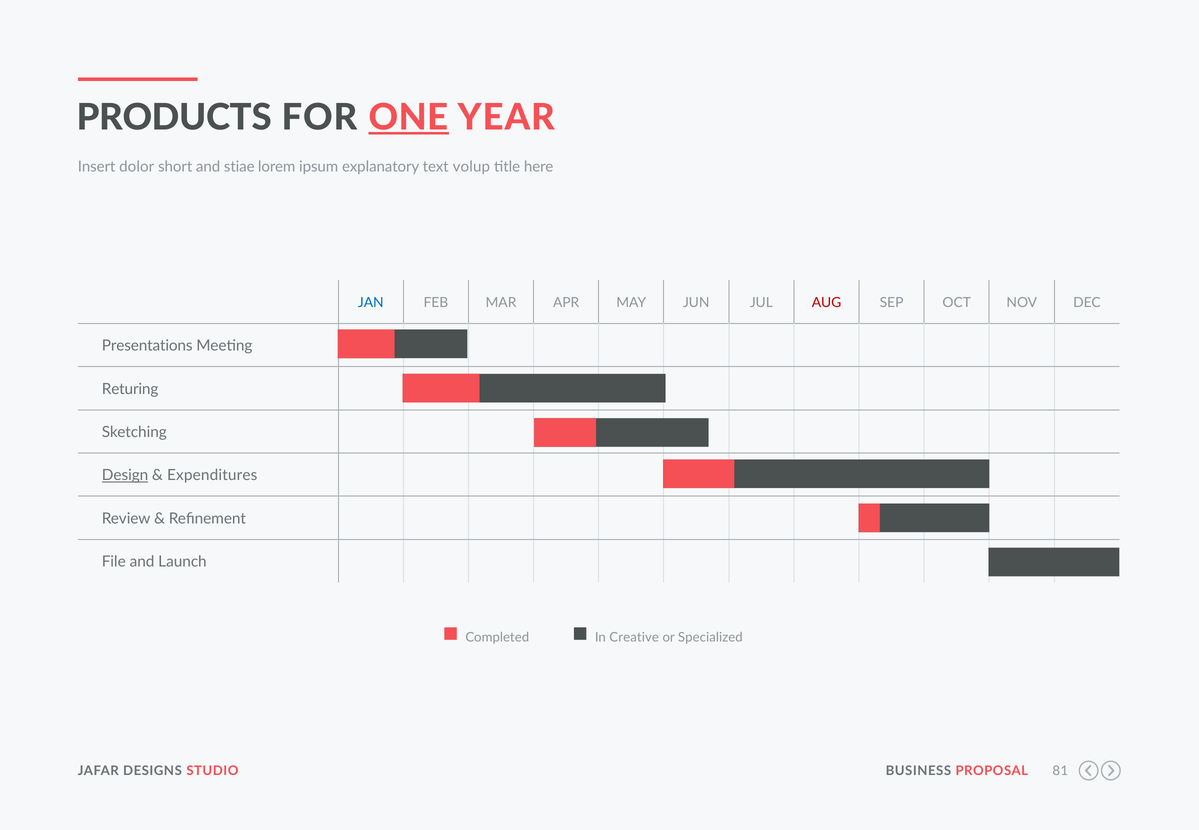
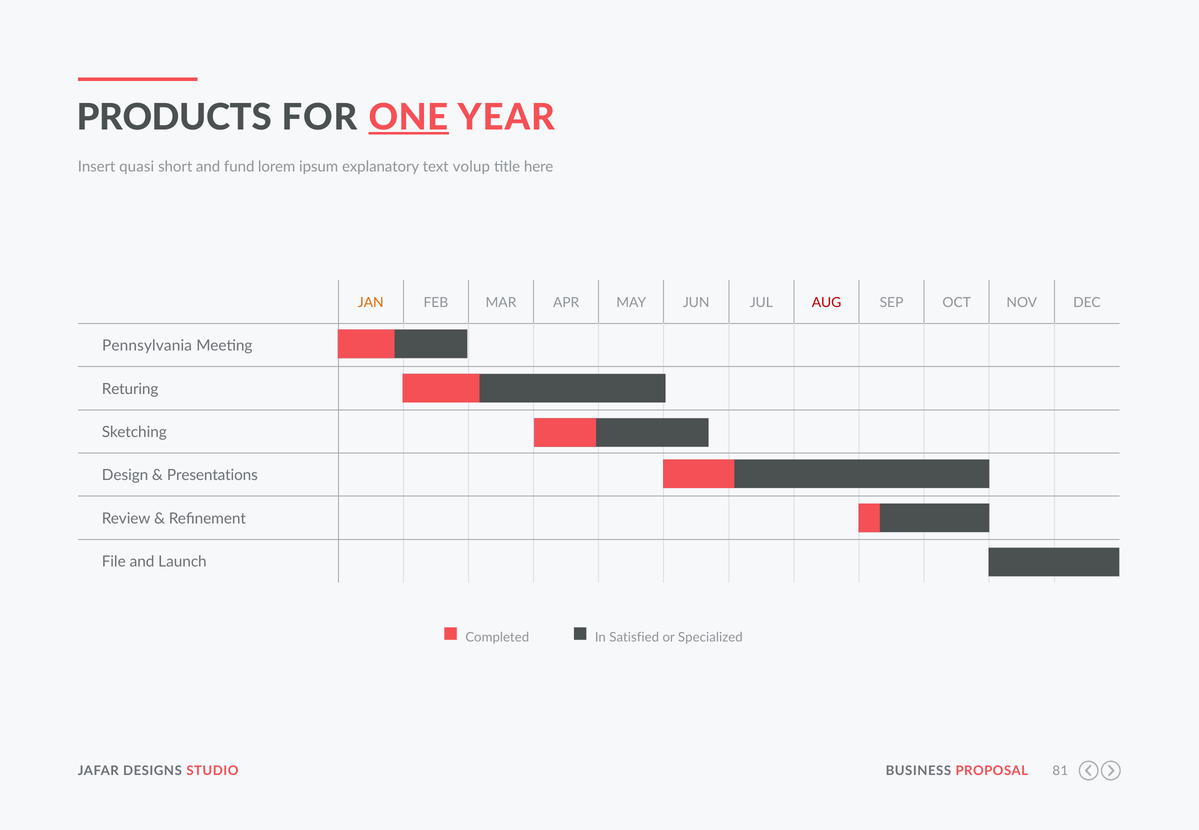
dolor: dolor -> quasi
stiae: stiae -> fund
JAN colour: blue -> orange
Presentations: Presentations -> Pennsylvania
Design underline: present -> none
Expenditures: Expenditures -> Presentations
Creative: Creative -> Satisfied
